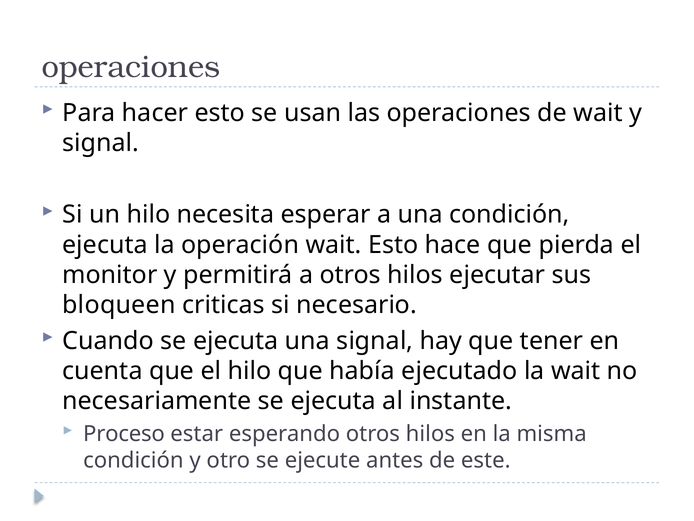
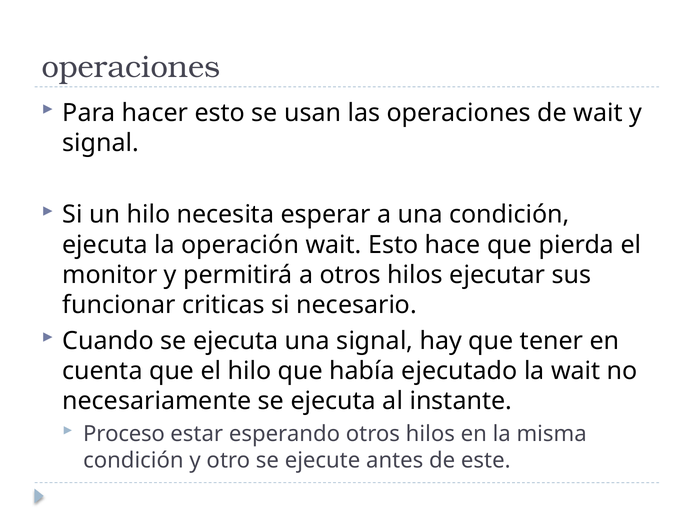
bloqueen: bloqueen -> funcionar
